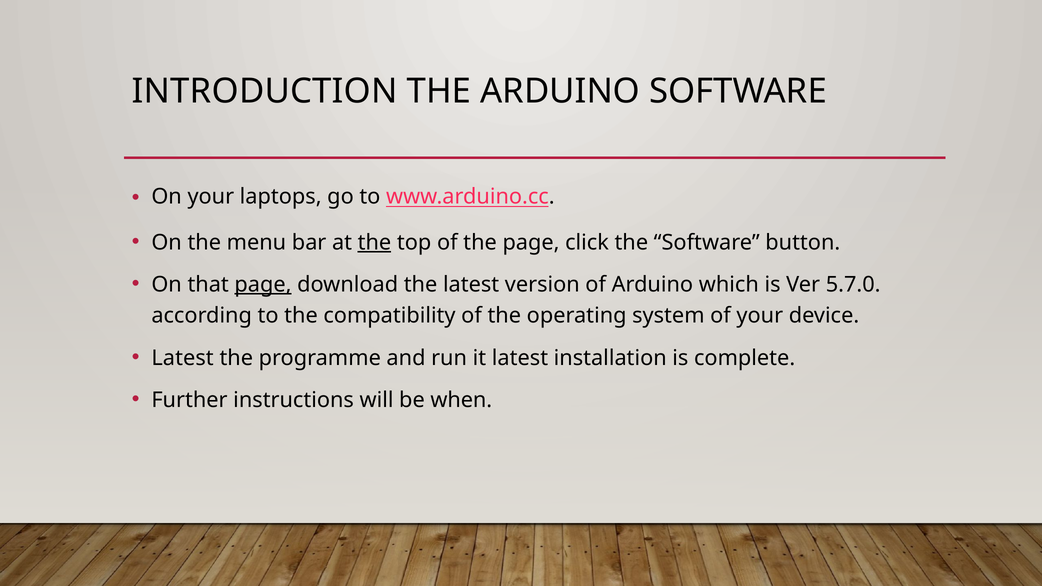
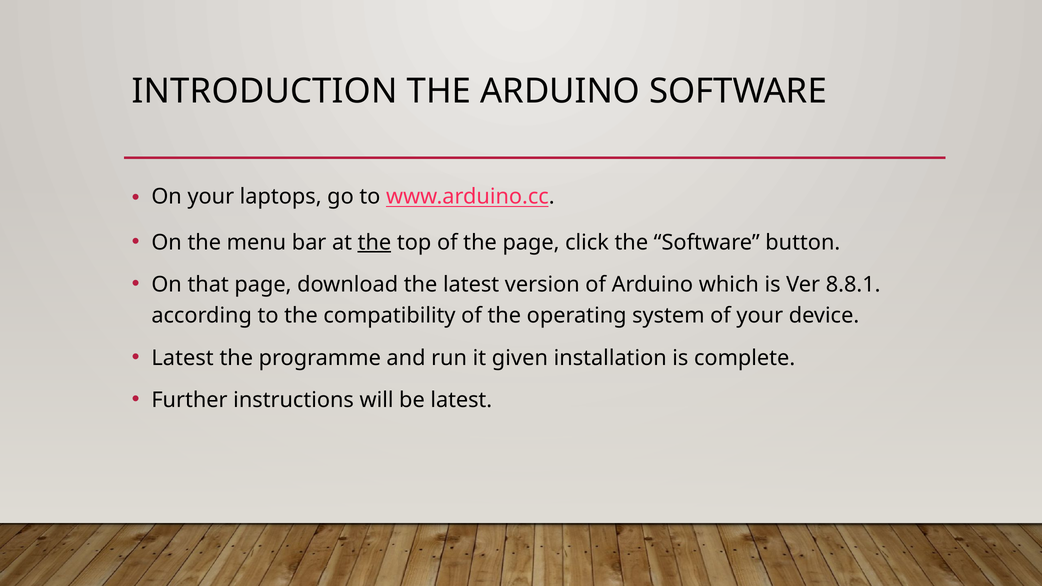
page at (263, 285) underline: present -> none
5.7.0: 5.7.0 -> 8.8.1
it latest: latest -> given
be when: when -> latest
